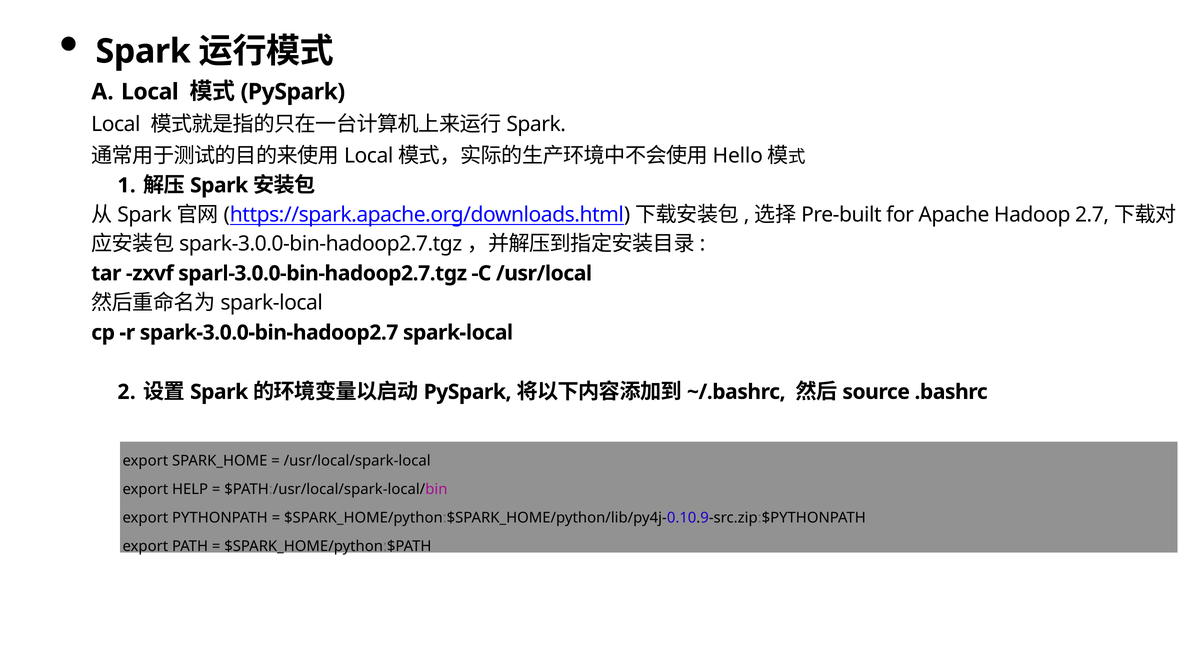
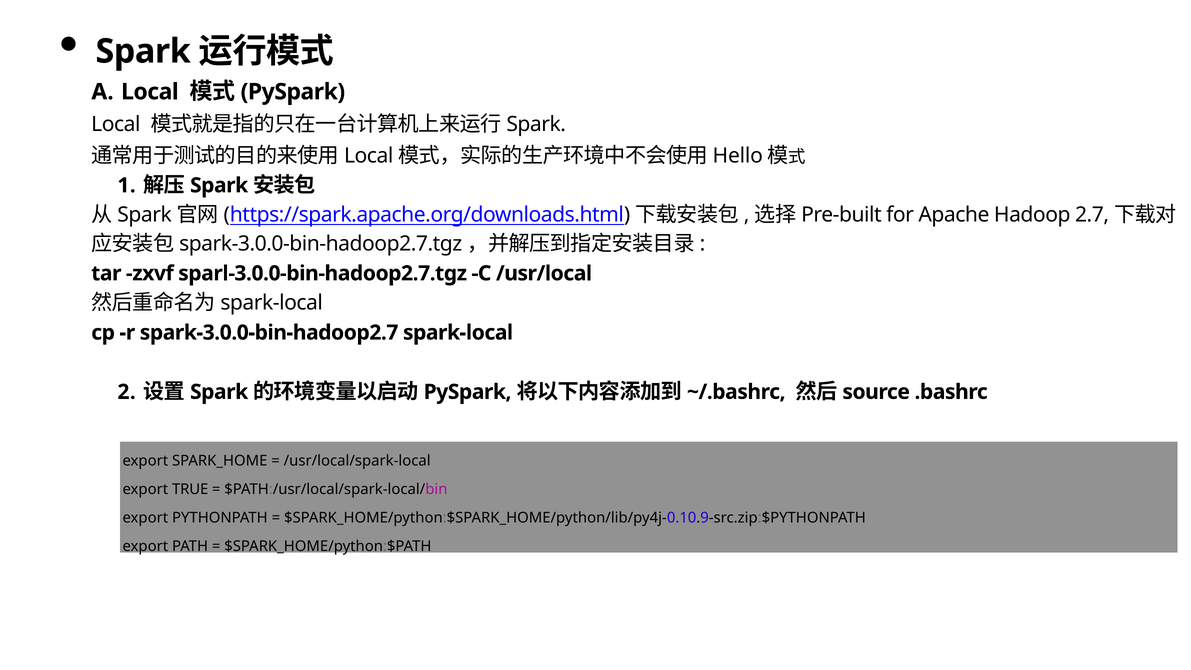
HELP: HELP -> TRUE
